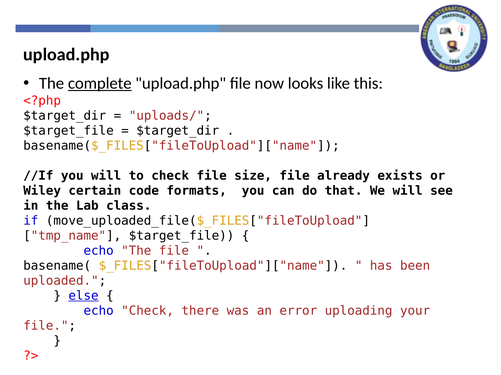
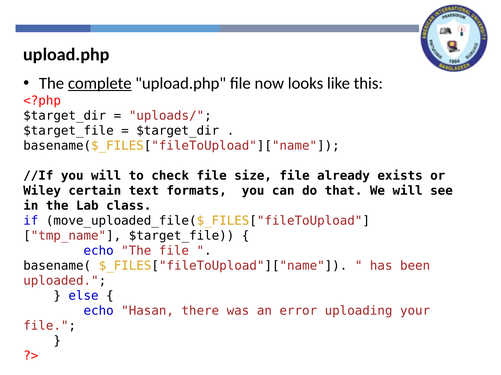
code: code -> text
else underline: present -> none
echo Check: Check -> Hasan
